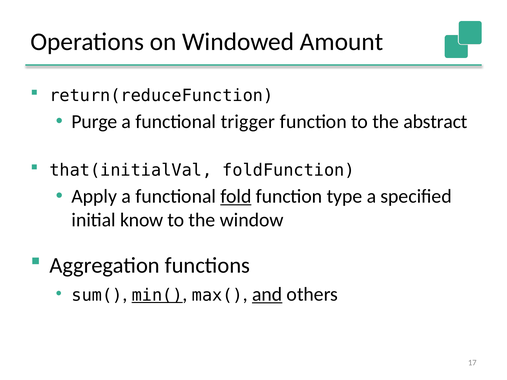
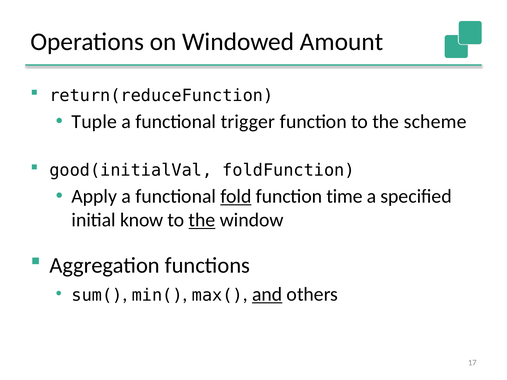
Purge: Purge -> Tuple
abstract: abstract -> scheme
that(initialVal: that(initialVal -> good(initialVal
type: type -> time
the at (202, 220) underline: none -> present
min( underline: present -> none
